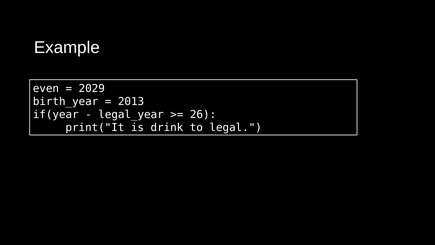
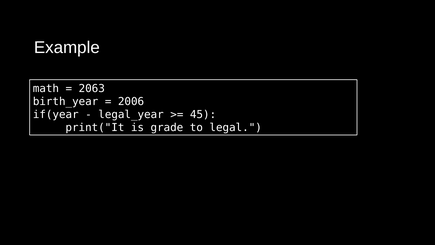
even: even -> math
2029: 2029 -> 2063
2013: 2013 -> 2006
26: 26 -> 45
drink: drink -> grade
